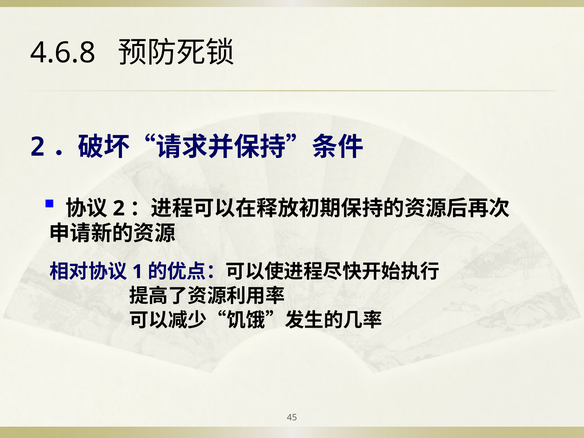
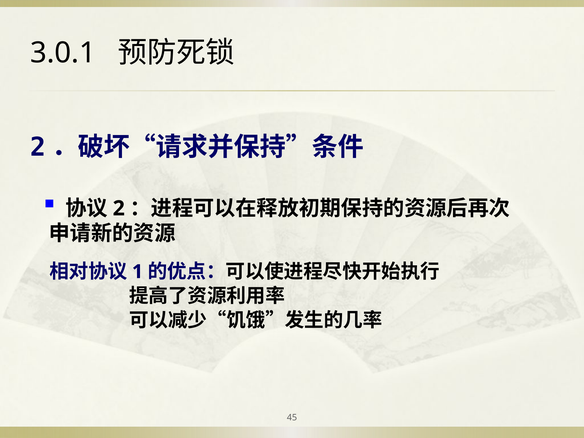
4.6.8: 4.6.8 -> 3.0.1
